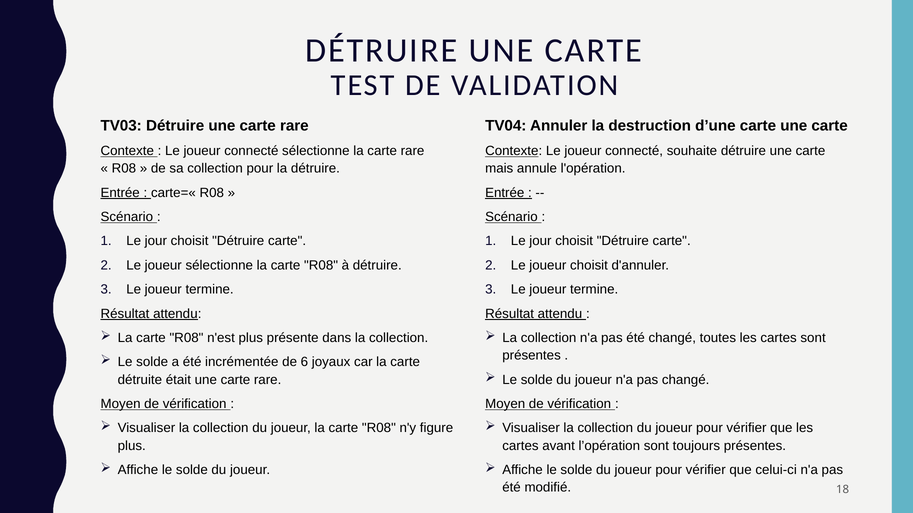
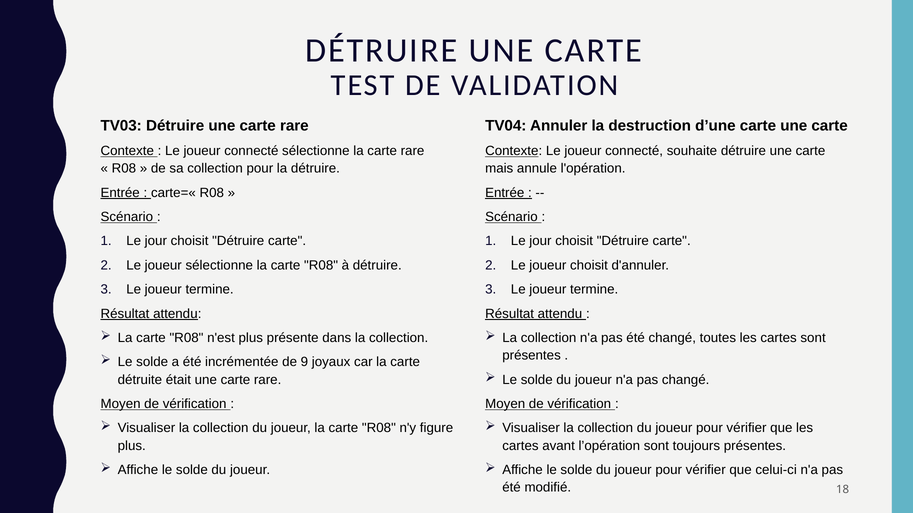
6: 6 -> 9
